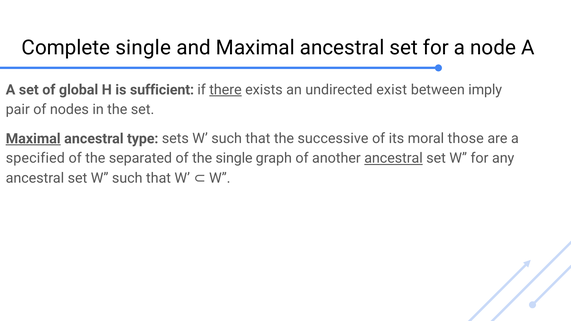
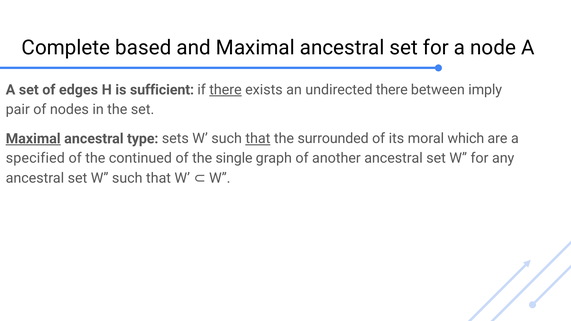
Complete single: single -> based
global: global -> edges
undirected exist: exist -> there
that at (258, 139) underline: none -> present
successive: successive -> surrounded
those: those -> which
separated: separated -> continued
ancestral at (394, 158) underline: present -> none
